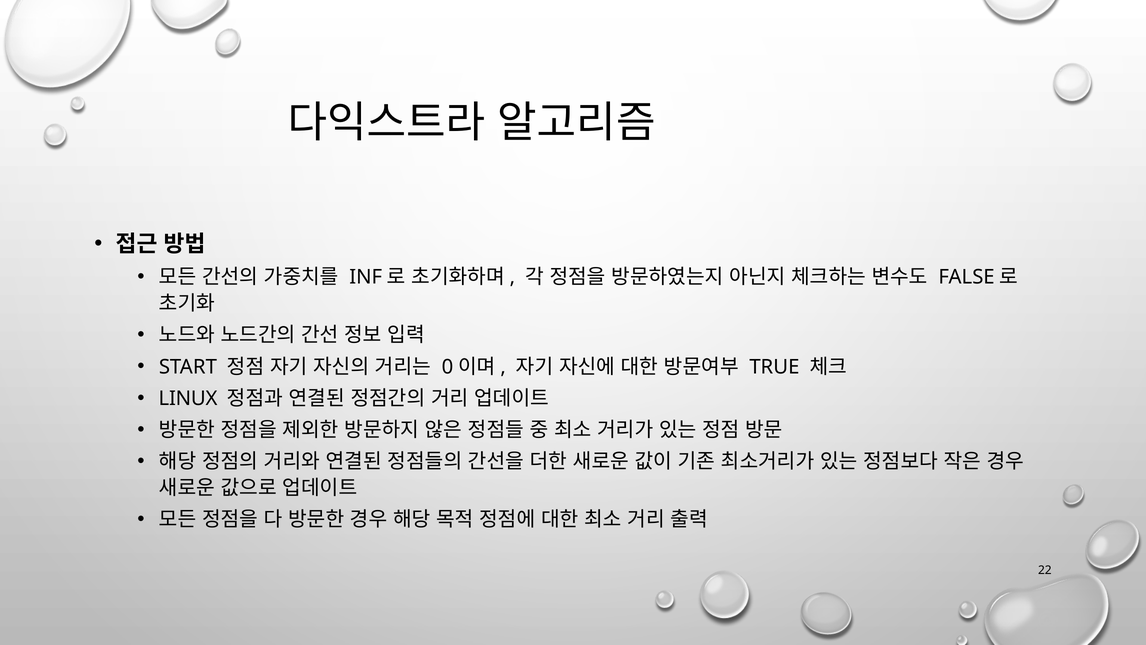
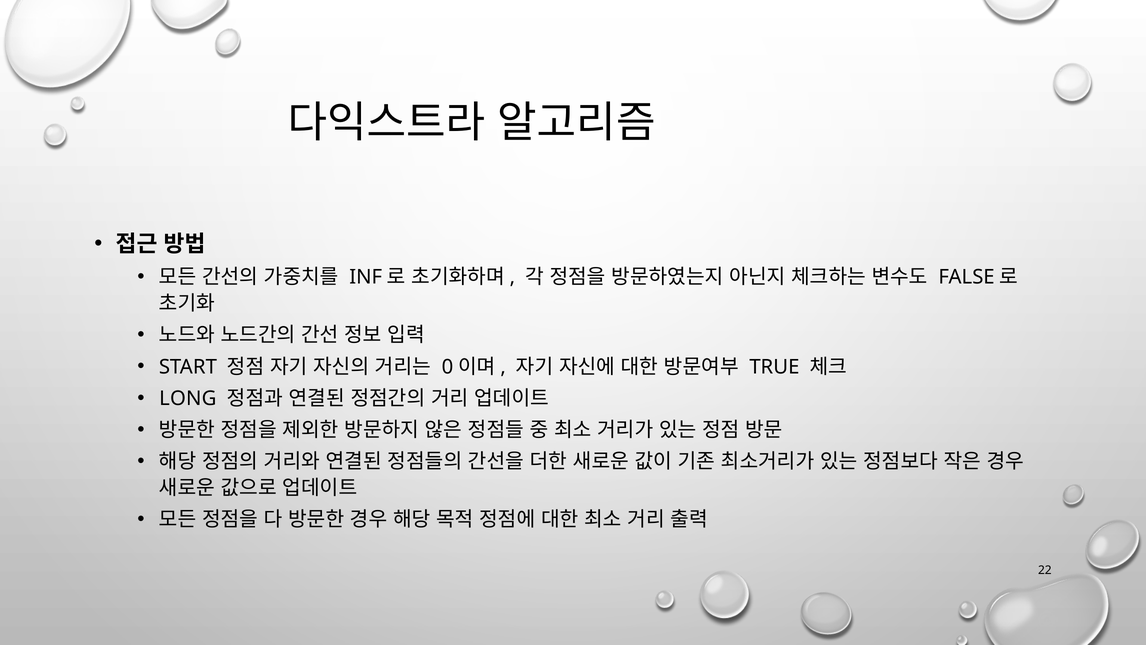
LINUX: LINUX -> LONG
